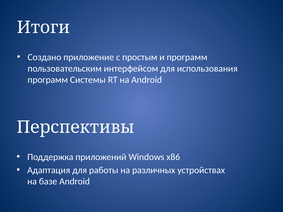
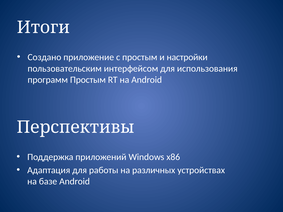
и программ: программ -> настройки
программ Системы: Системы -> Простым
